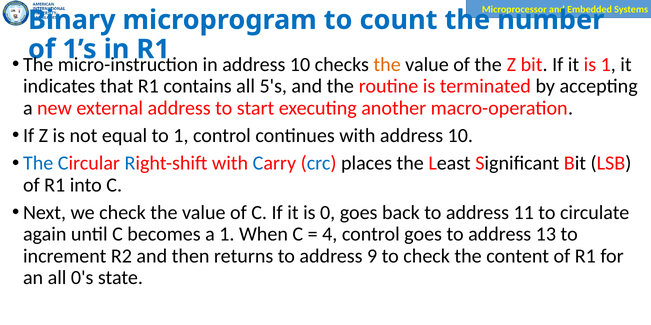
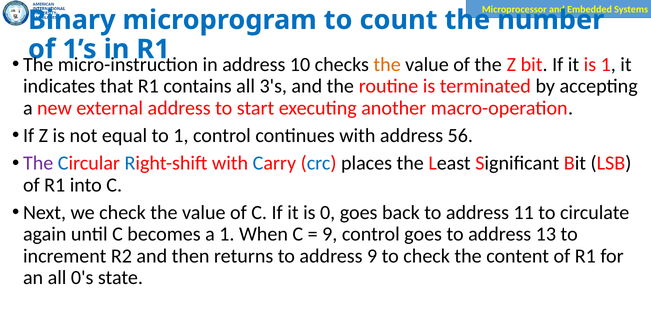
5's: 5's -> 3's
with address 10: 10 -> 56
The at (38, 164) colour: blue -> purple
4 at (330, 235): 4 -> 9
